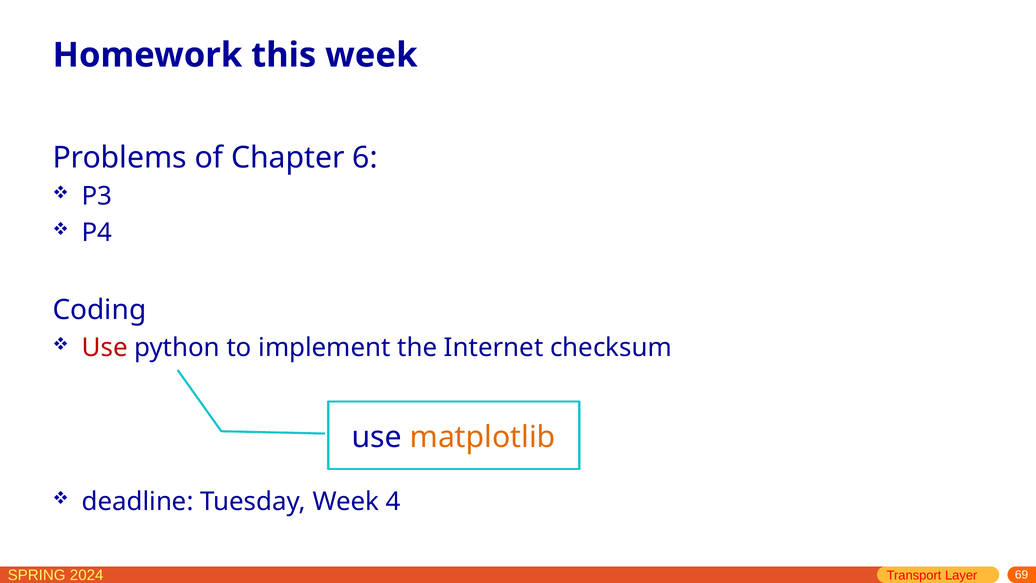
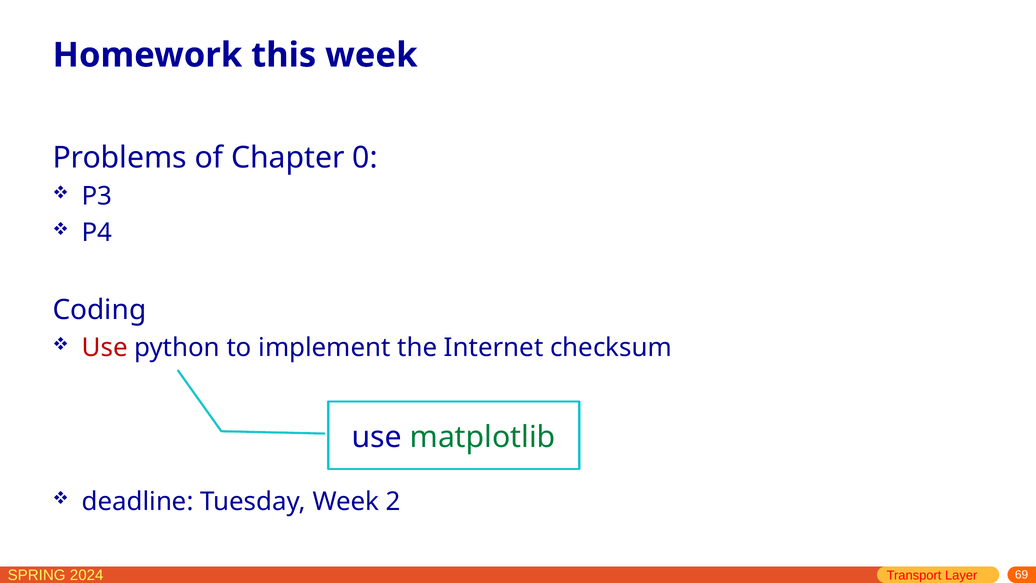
6: 6 -> 0
matplotlib colour: orange -> green
4: 4 -> 2
